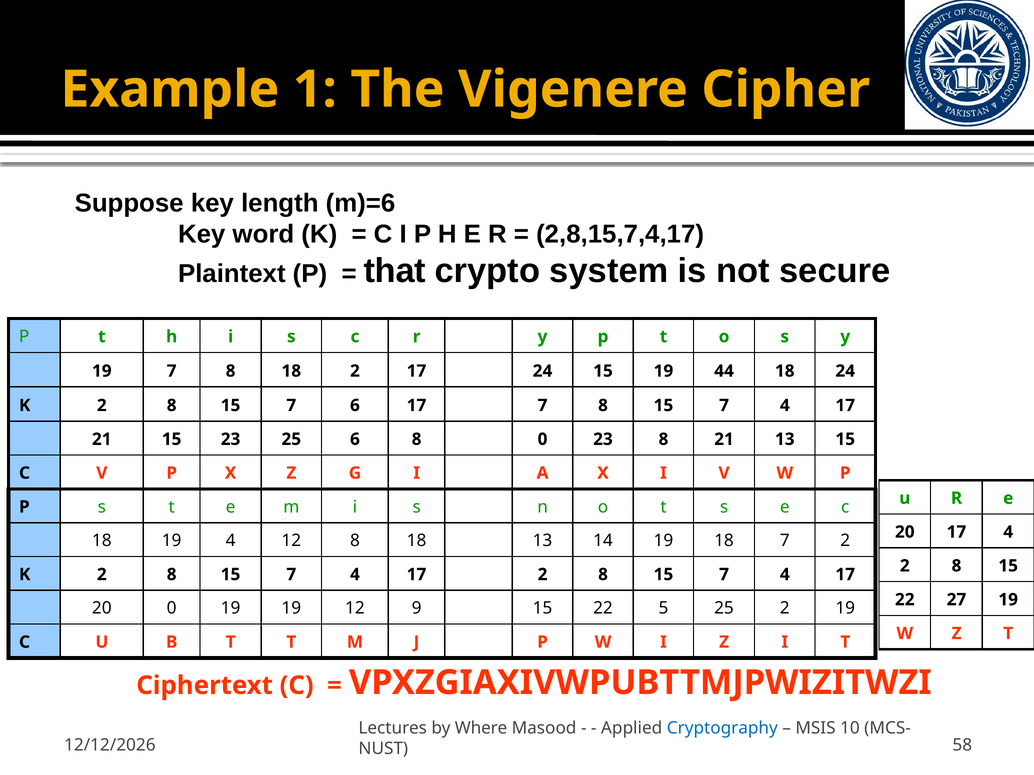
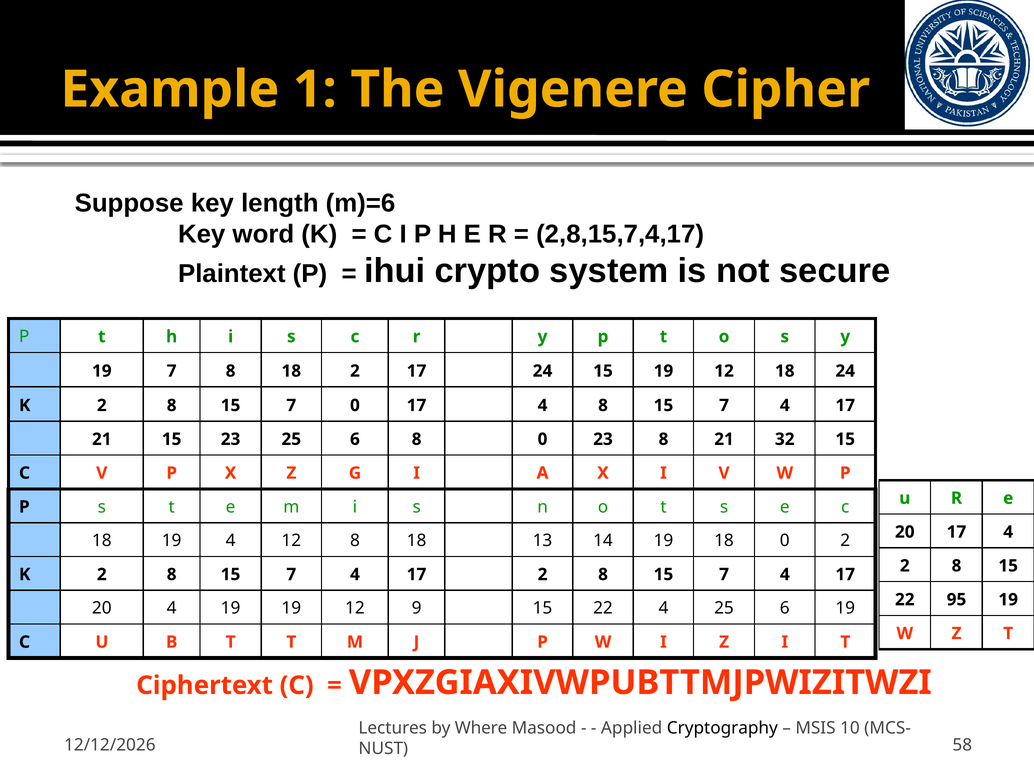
that: that -> ihui
15 19 44: 44 -> 12
7 6: 6 -> 0
7 at (543, 406): 7 -> 4
21 13: 13 -> 32
18 7: 7 -> 0
27: 27 -> 95
20 0: 0 -> 4
22 5: 5 -> 4
2 at (785, 609): 2 -> 6
Cryptography colour: blue -> black
